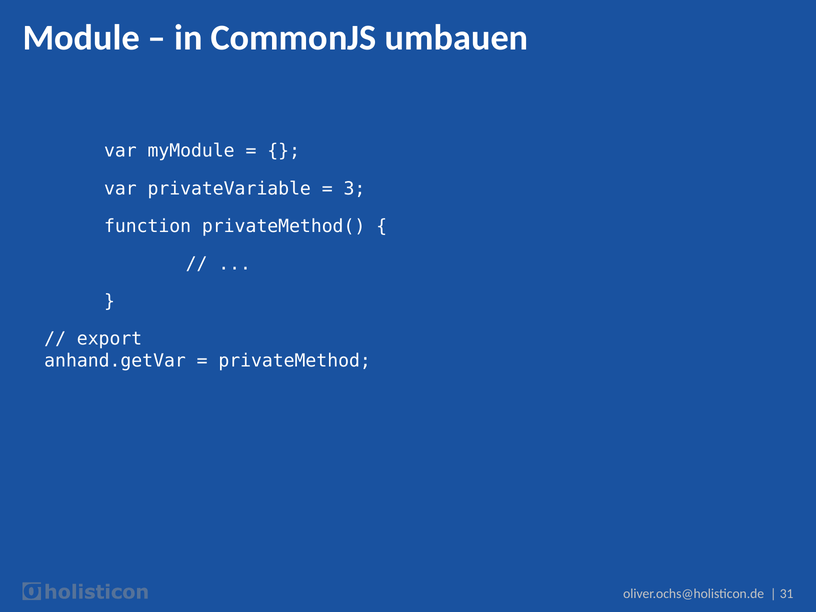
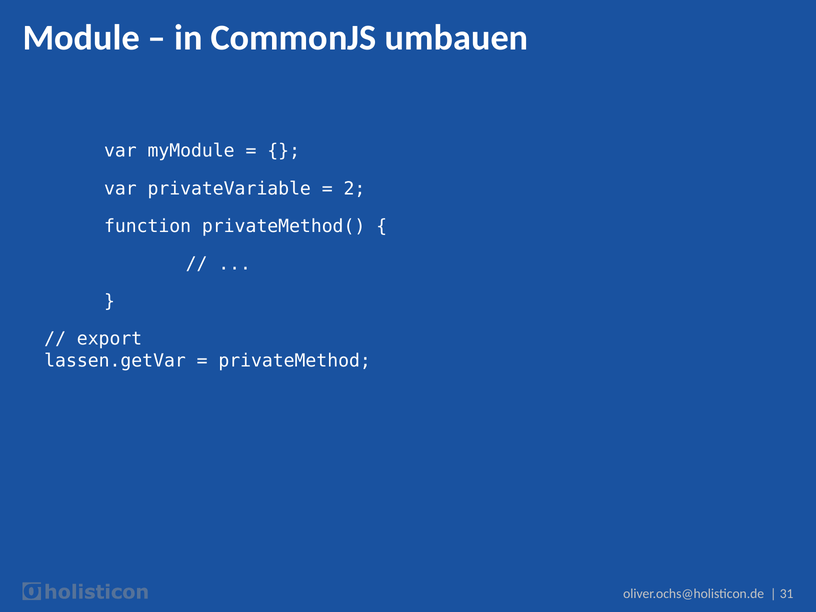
3: 3 -> 2
anhand.getVar: anhand.getVar -> lassen.getVar
